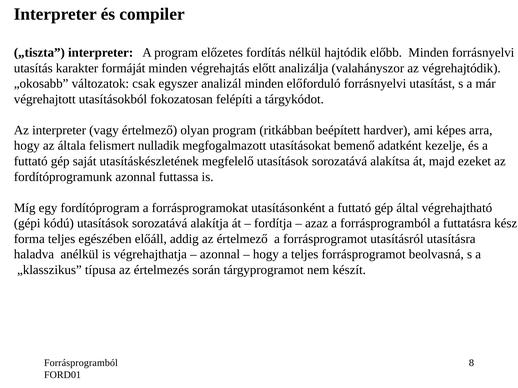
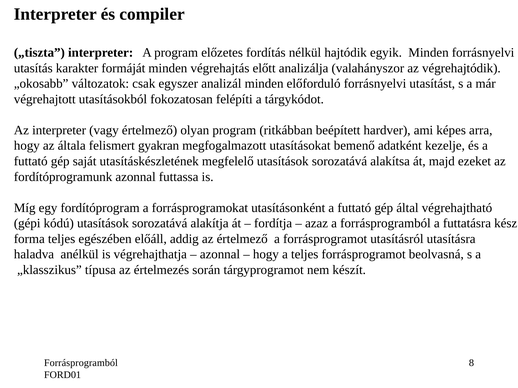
előbb: előbb -> egyik
nulladik: nulladik -> gyakran
